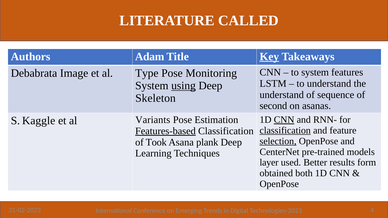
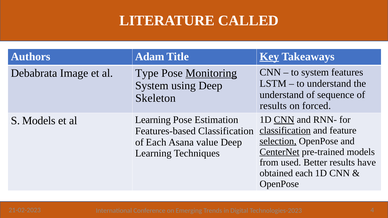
Monitoring underline: none -> present
using underline: present -> none
second at (273, 106): second -> results
asanas: asanas -> forced
S Kaggle: Kaggle -> Models
al Variants: Variants -> Learning
Features-based underline: present -> none
of Took: Took -> Each
plank: plank -> value
CenterNet underline: none -> present
layer: layer -> from
form: form -> have
obtained both: both -> each
